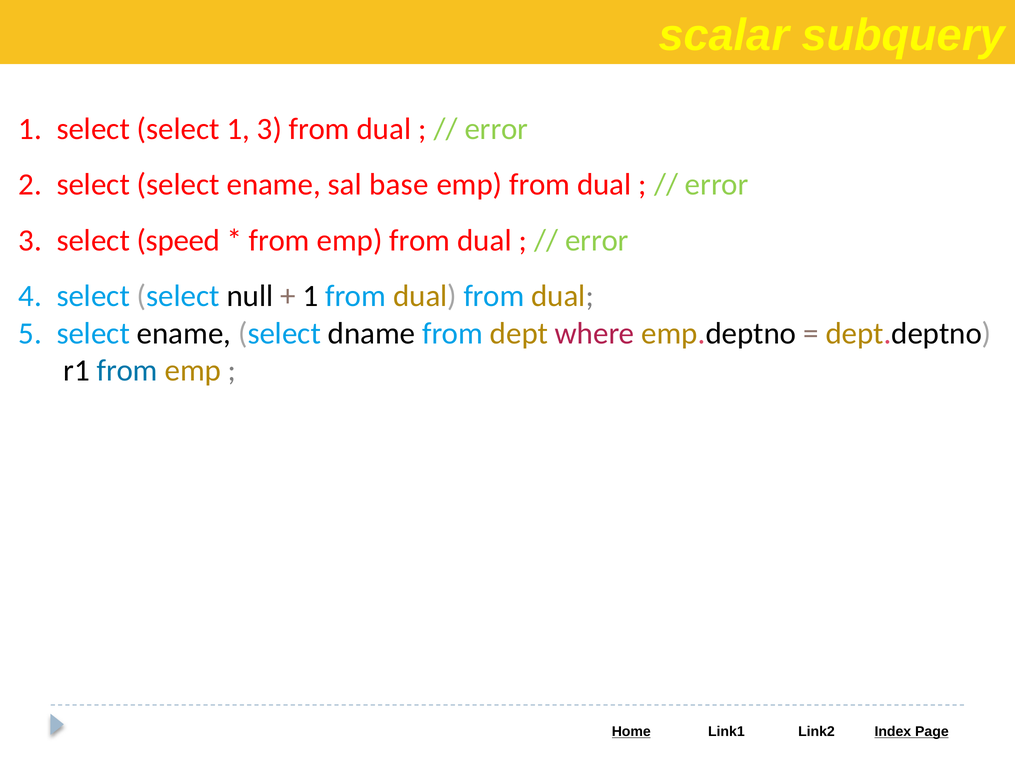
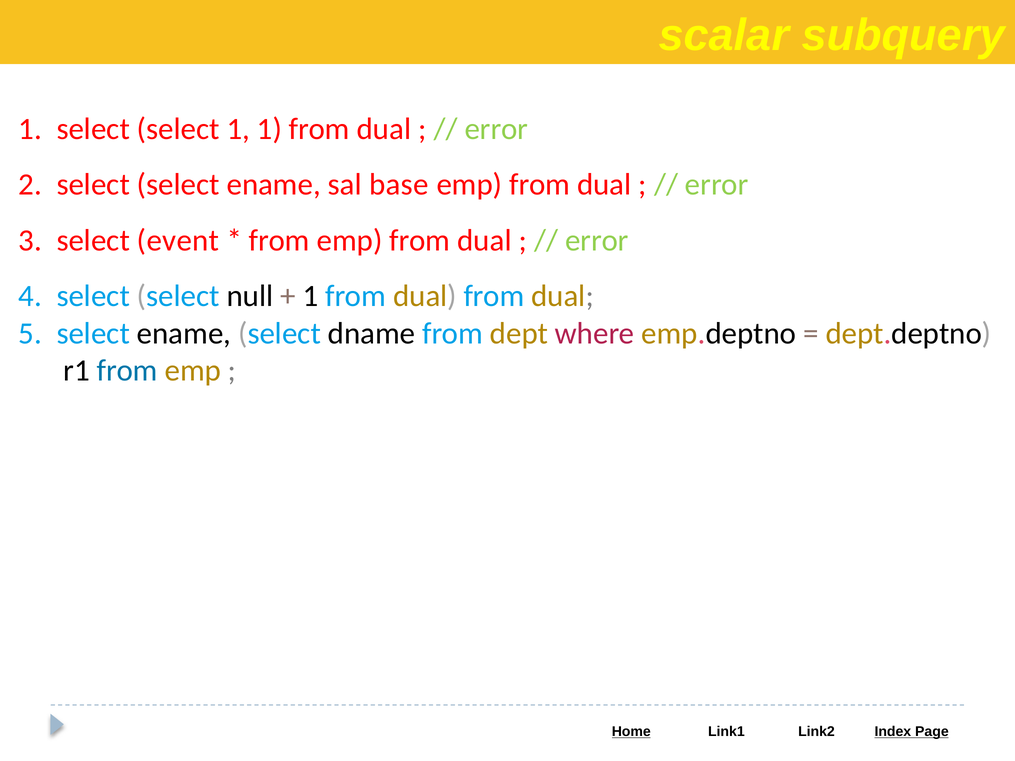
1 3: 3 -> 1
speed: speed -> event
